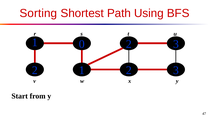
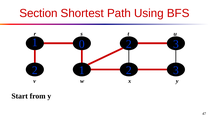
Sorting: Sorting -> Section
